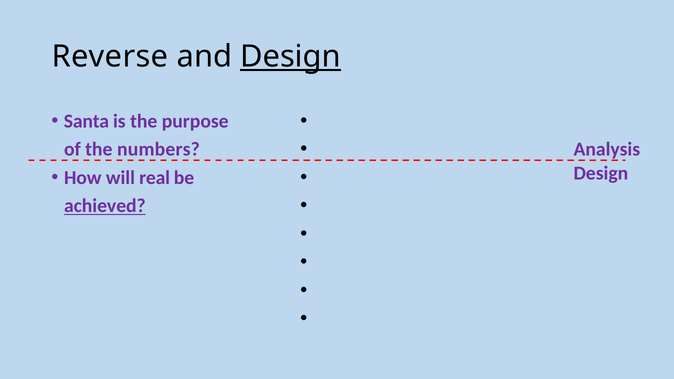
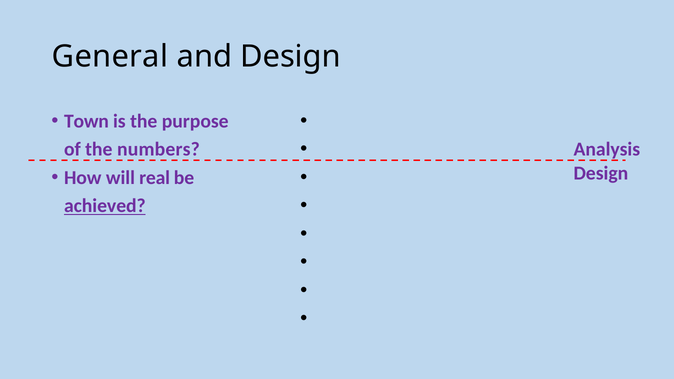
Reverse: Reverse -> General
Design at (291, 57) underline: present -> none
Santa: Santa -> Town
